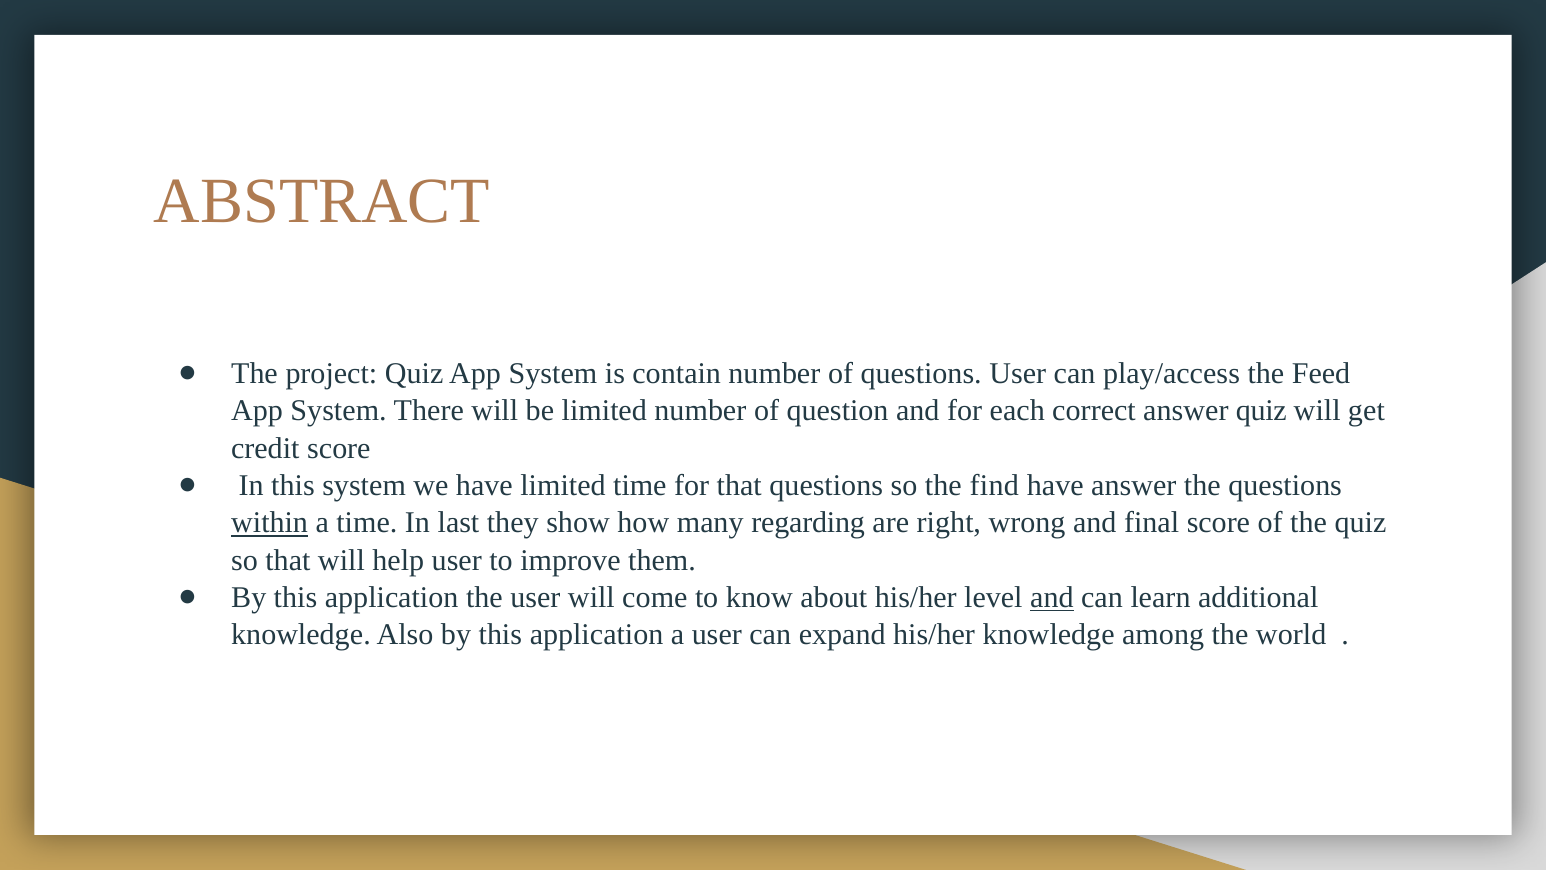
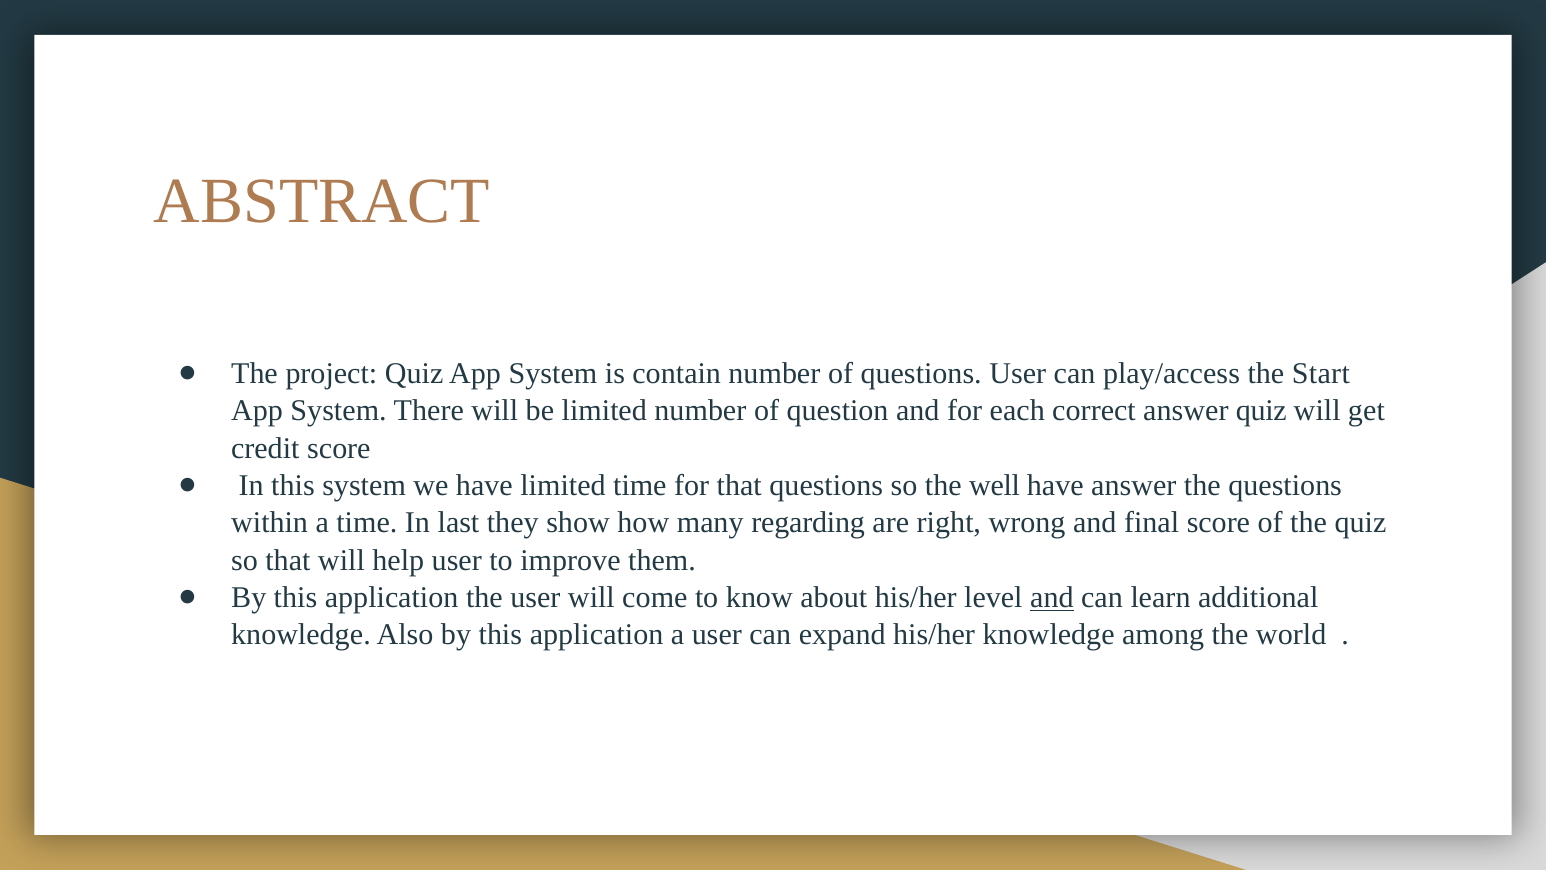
Feed: Feed -> Start
find: find -> well
within underline: present -> none
